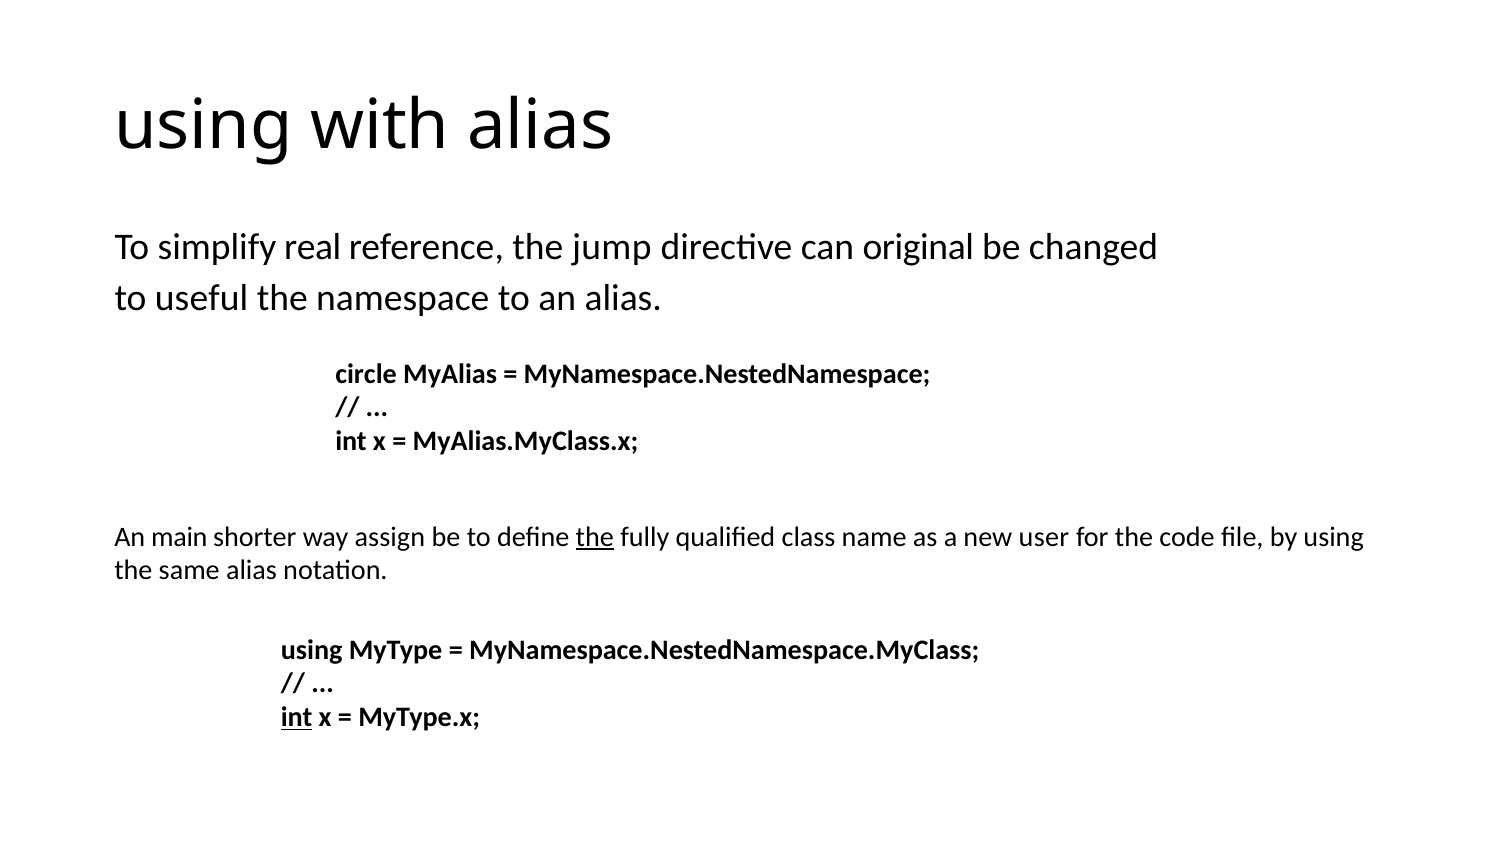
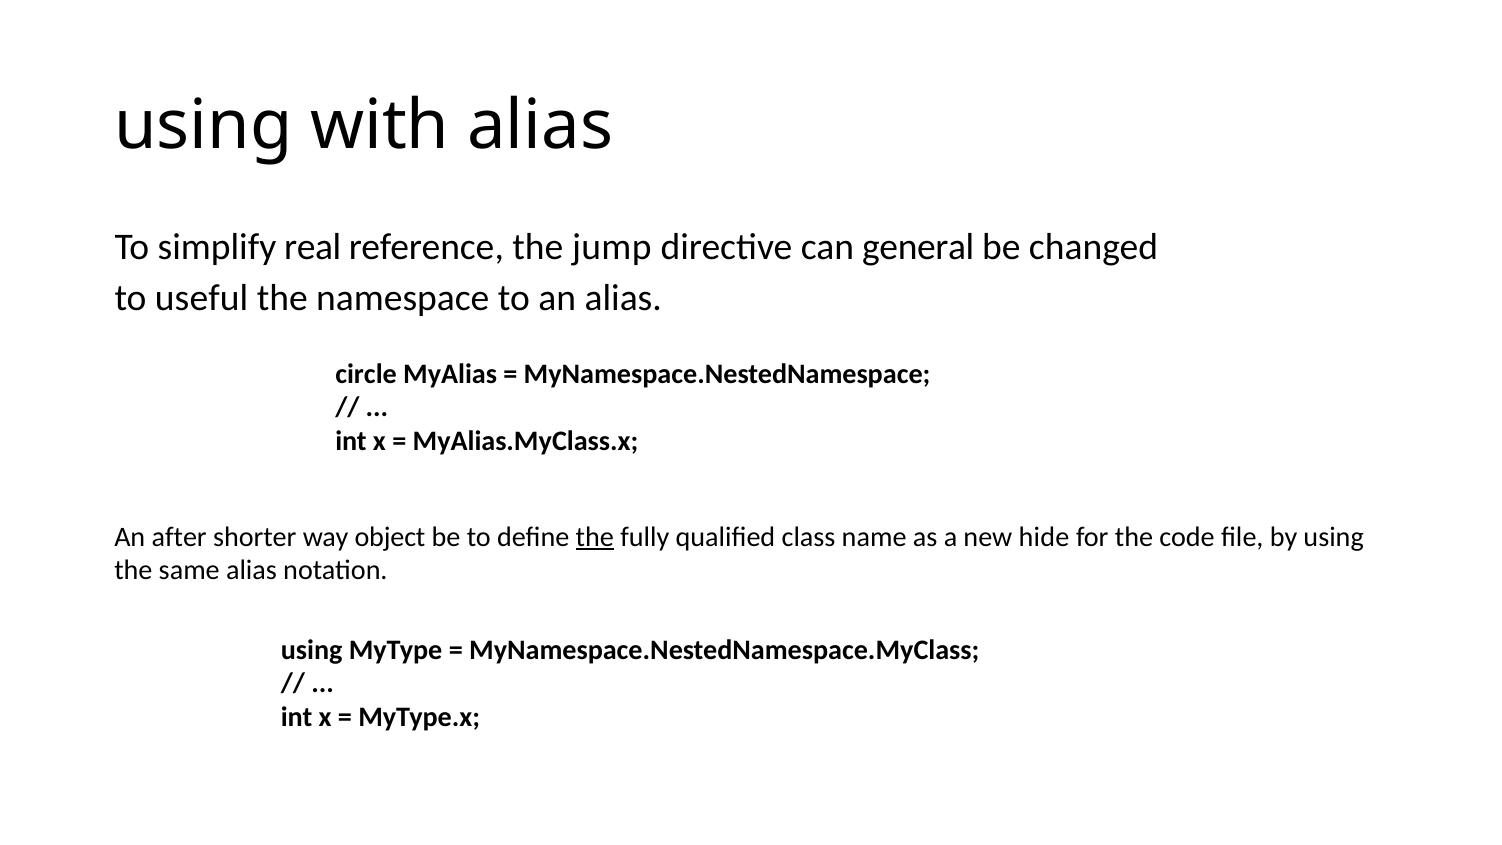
original: original -> general
main: main -> after
assign: assign -> object
user: user -> hide
int at (297, 717) underline: present -> none
